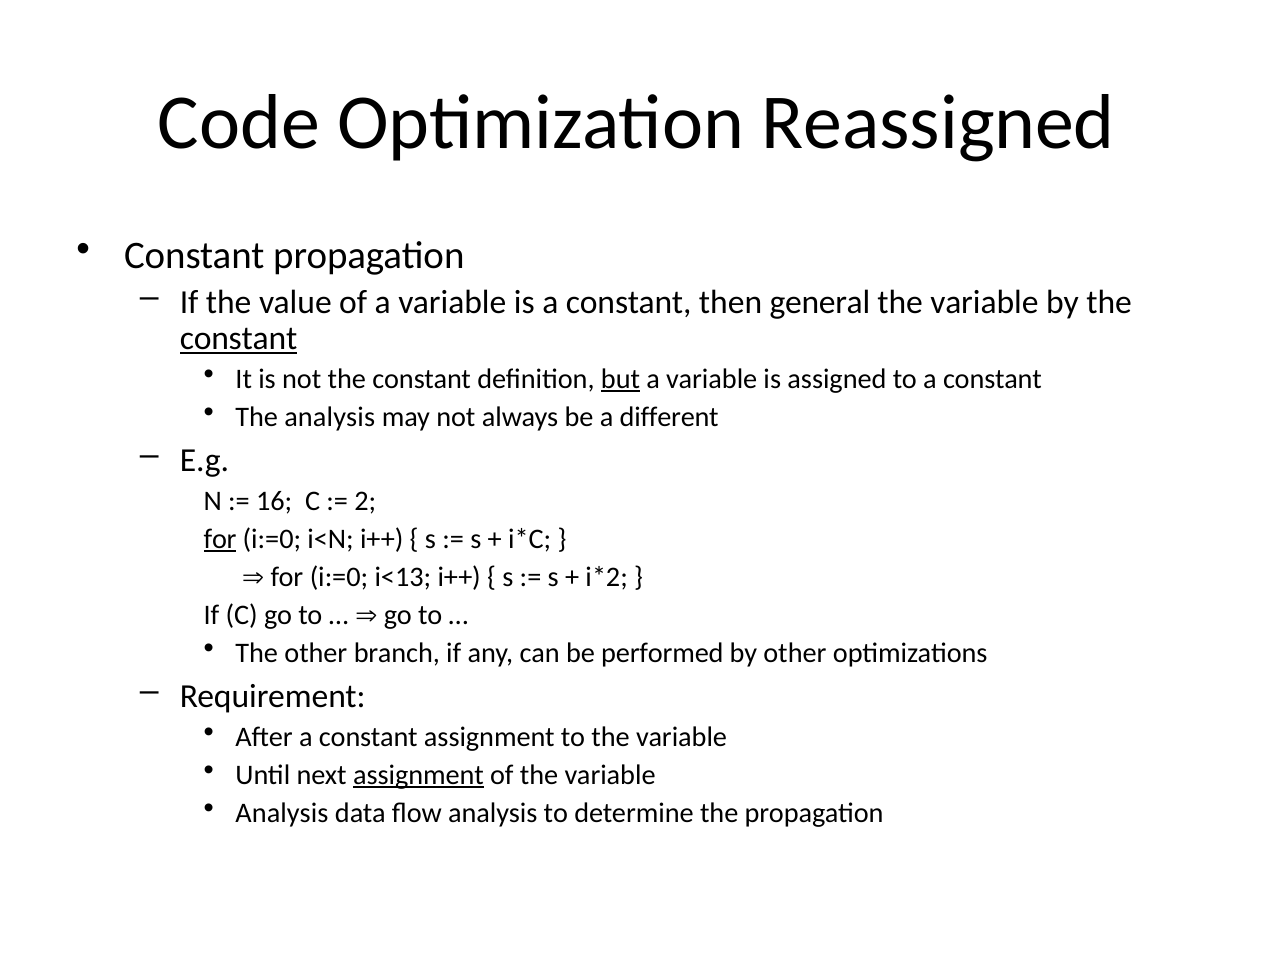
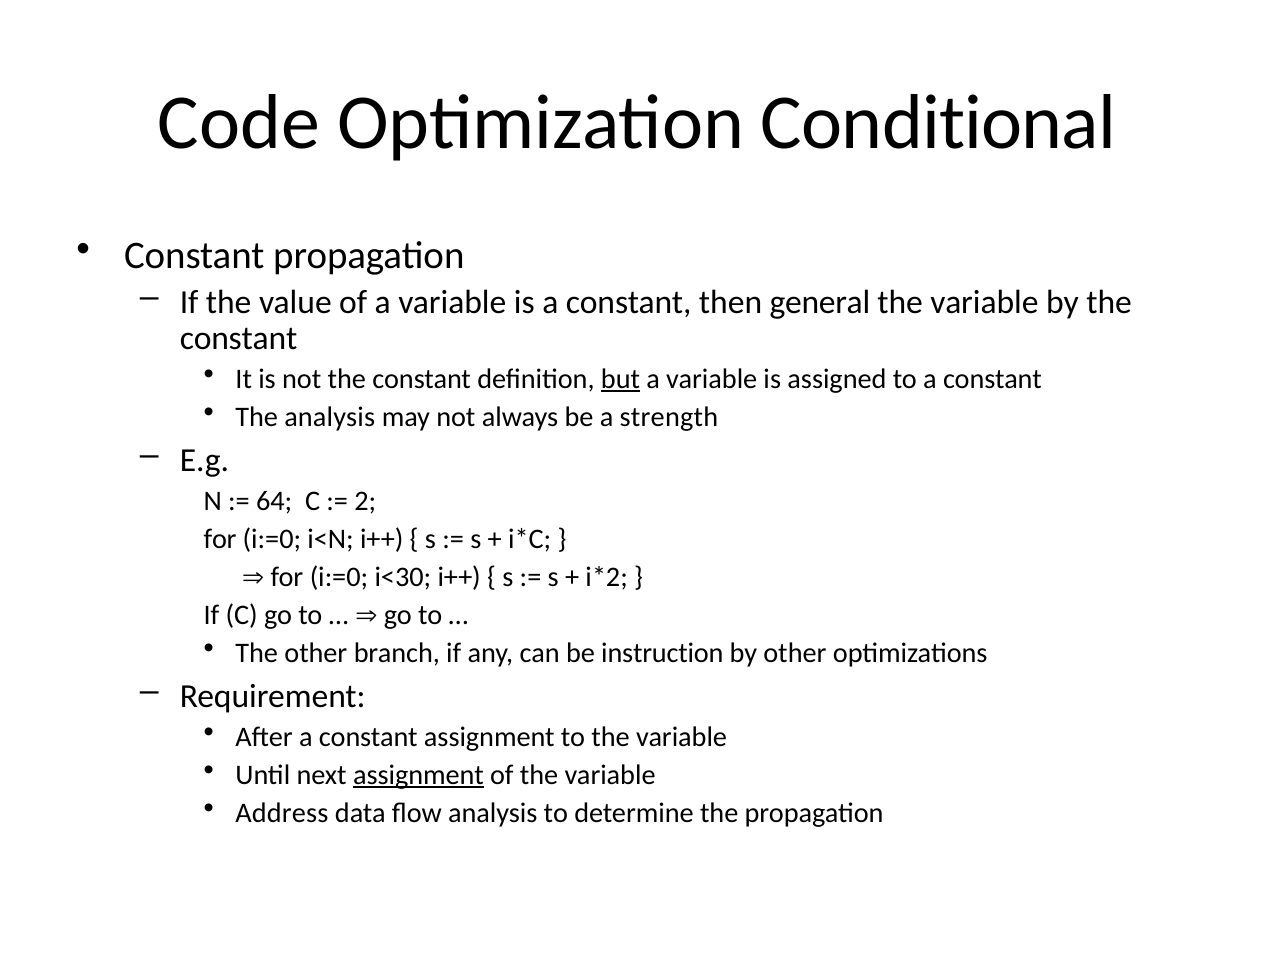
Reassigned: Reassigned -> Conditional
constant at (239, 339) underline: present -> none
different: different -> strength
16: 16 -> 64
for at (220, 539) underline: present -> none
i<13: i<13 -> i<30
performed: performed -> instruction
Analysis at (282, 813): Analysis -> Address
